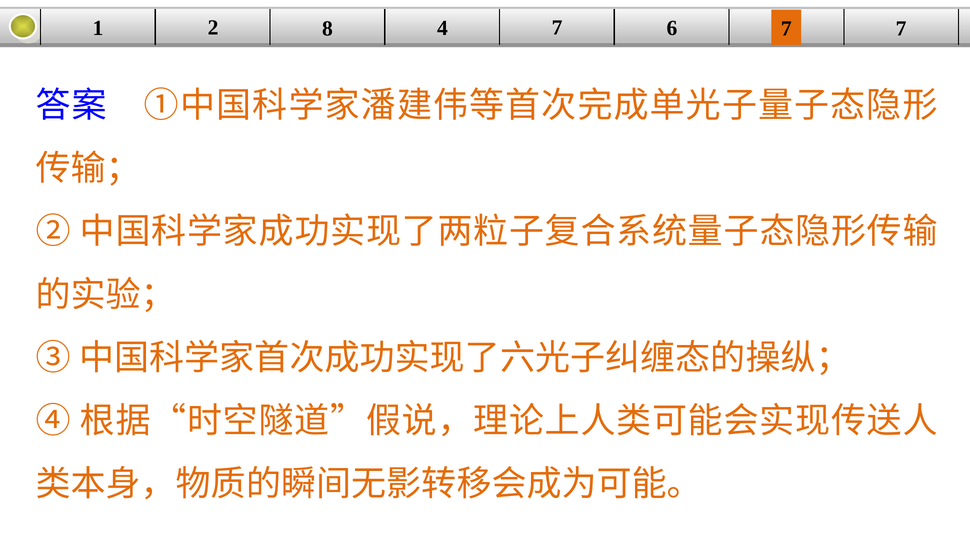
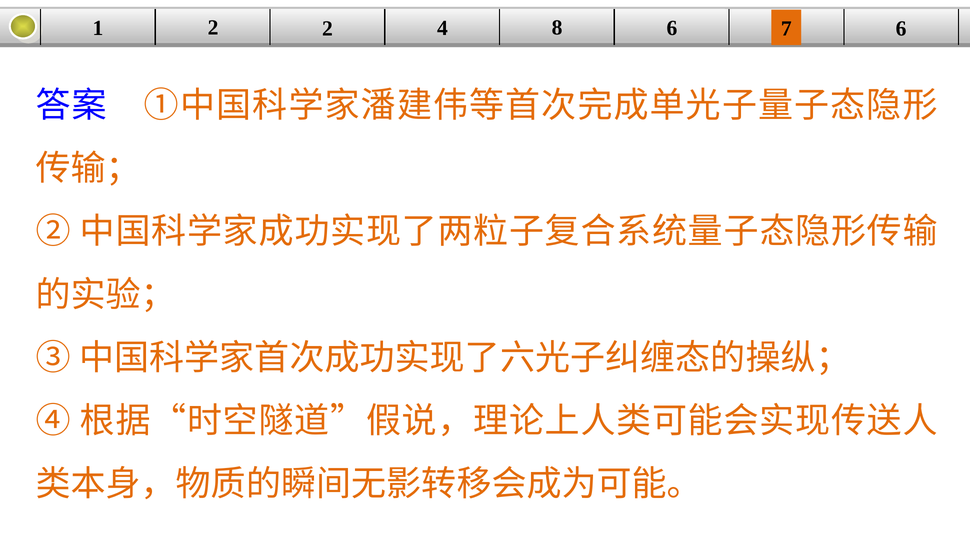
2 8: 8 -> 2
4 7: 7 -> 8
7 7: 7 -> 6
